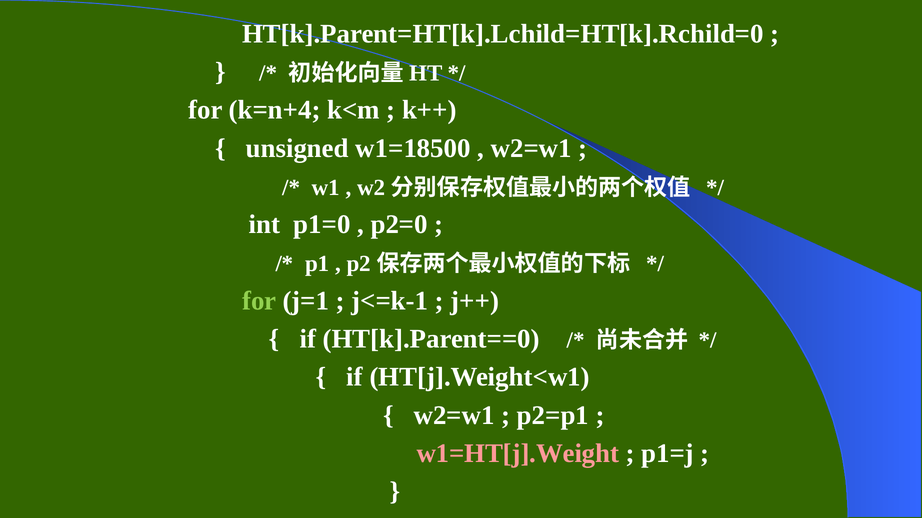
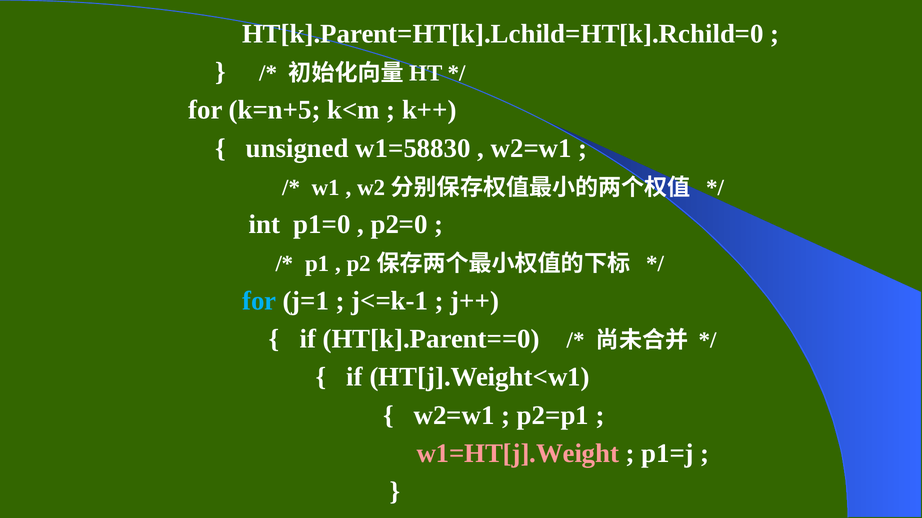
k=n+4: k=n+4 -> k=n+5
w1=18500: w1=18500 -> w1=58830
for at (259, 301) colour: light green -> light blue
